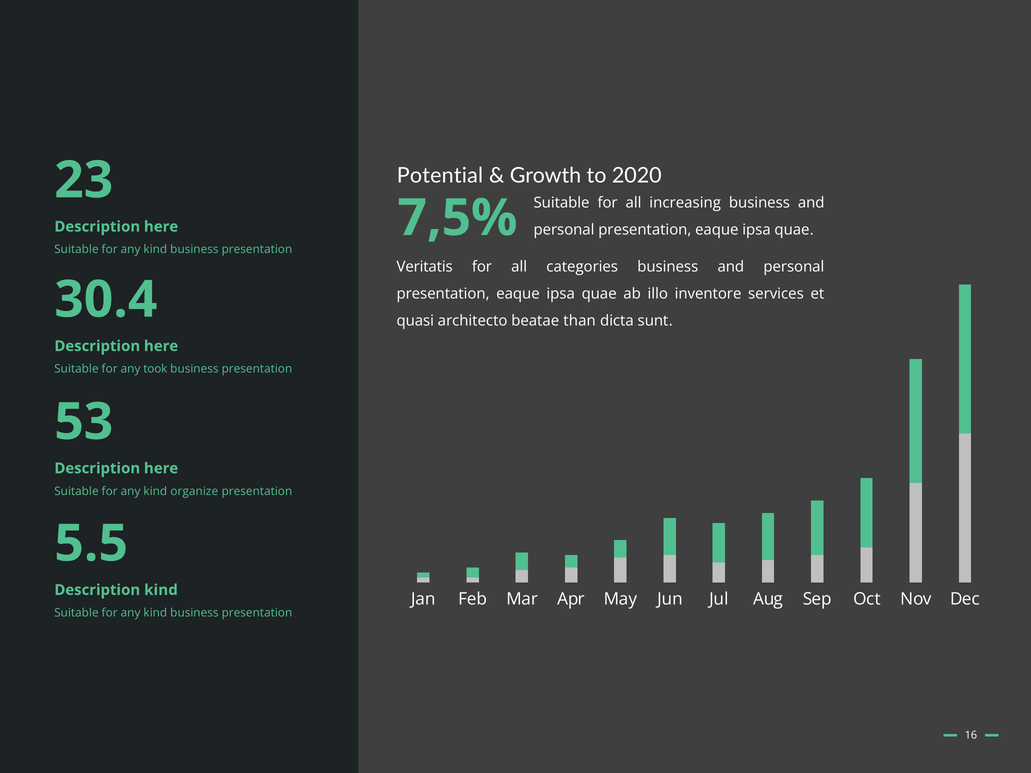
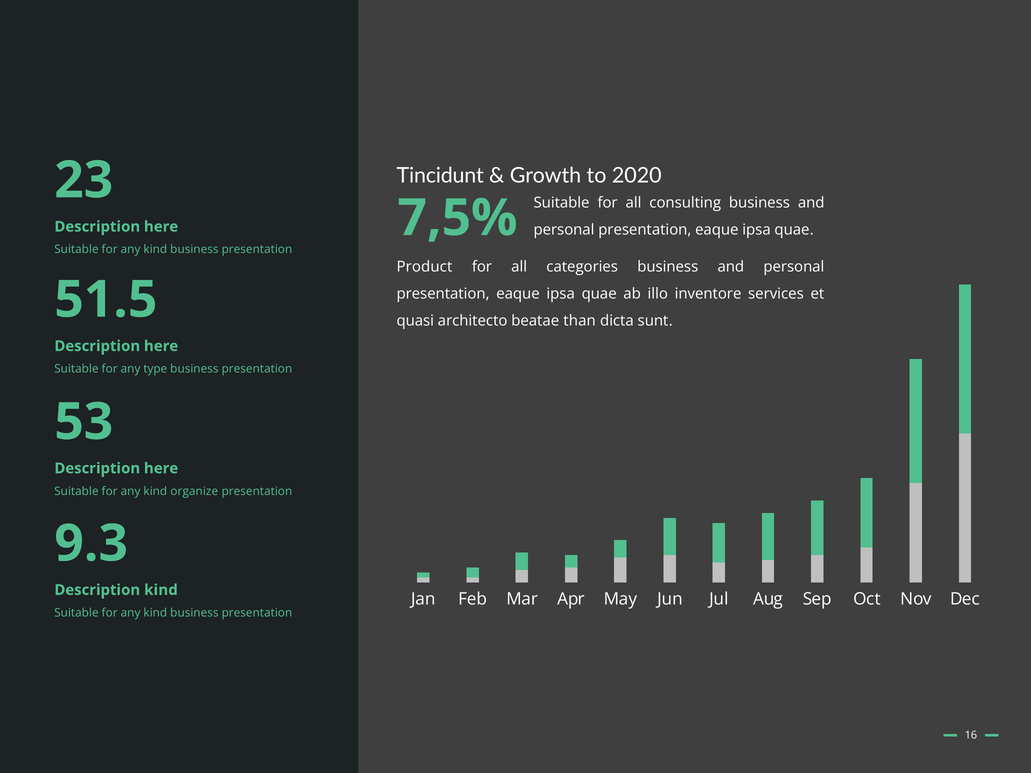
Potential: Potential -> Tincidunt
increasing: increasing -> consulting
Veritatis: Veritatis -> Product
30.4: 30.4 -> 51.5
took: took -> type
5.5: 5.5 -> 9.3
